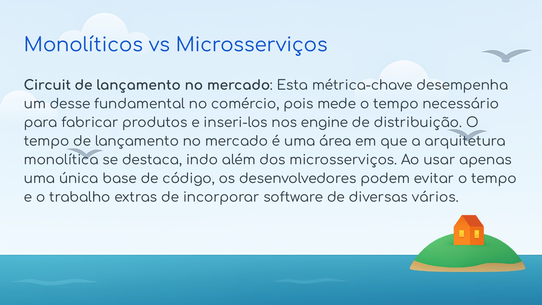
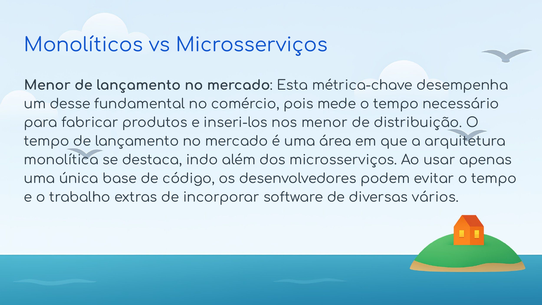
Circuit at (47, 85): Circuit -> Menor
nos engine: engine -> menor
